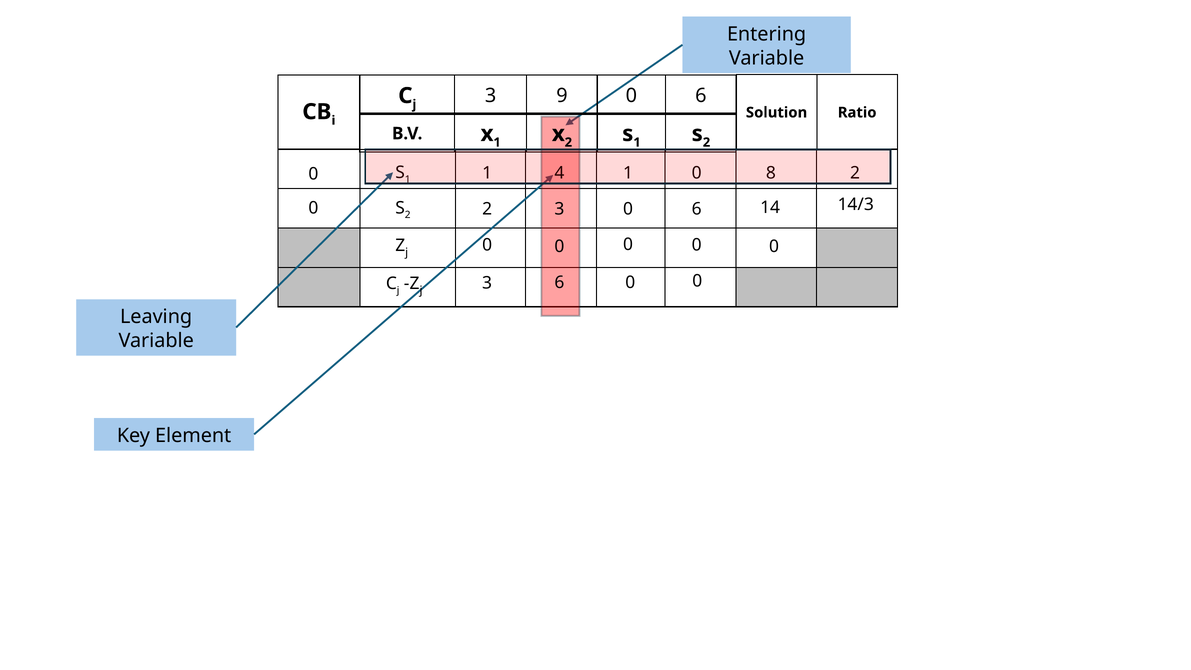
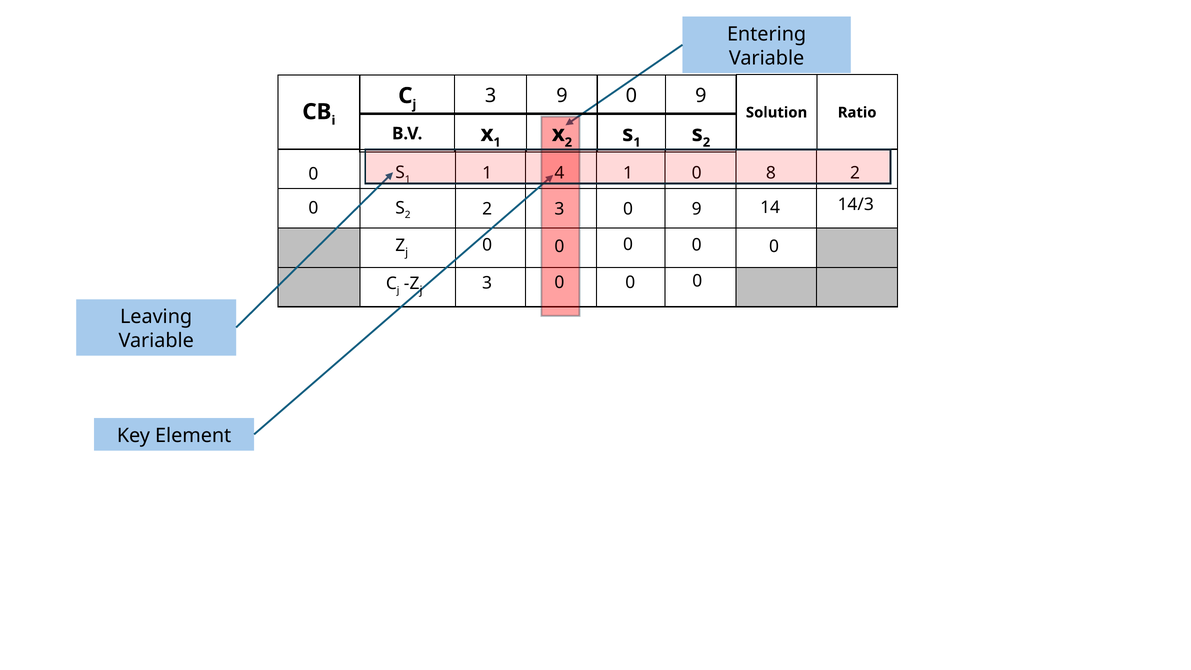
9 0 6: 6 -> 9
3 0 6: 6 -> 9
6 at (559, 282): 6 -> 0
